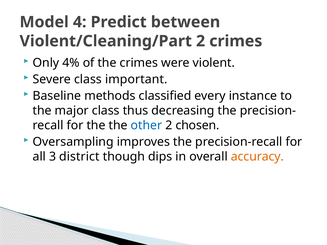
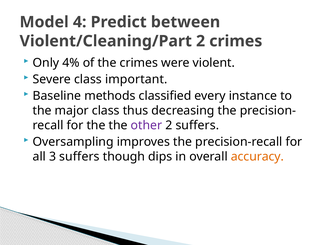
other colour: blue -> purple
2 chosen: chosen -> suffers
3 district: district -> suffers
